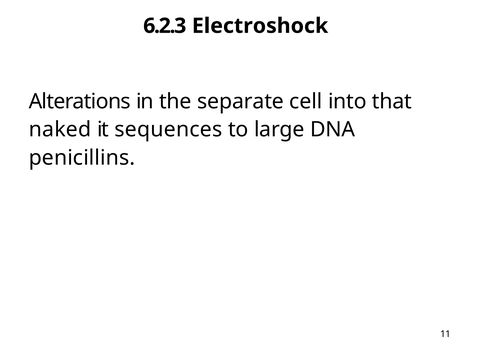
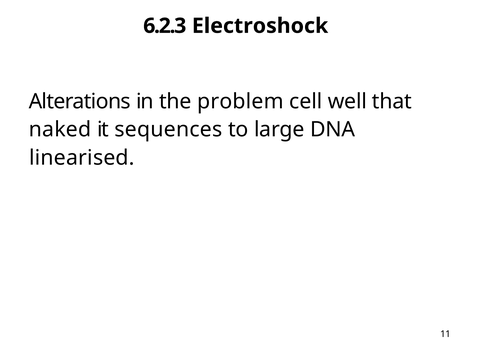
separate: separate -> problem
into: into -> well
penicillins: penicillins -> linearised
